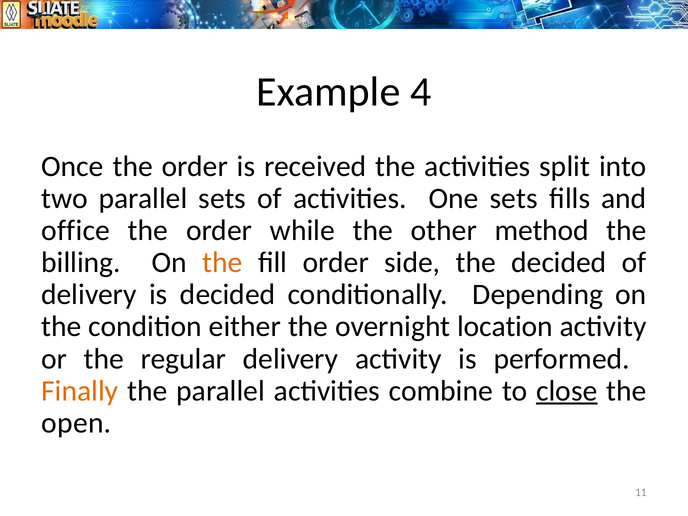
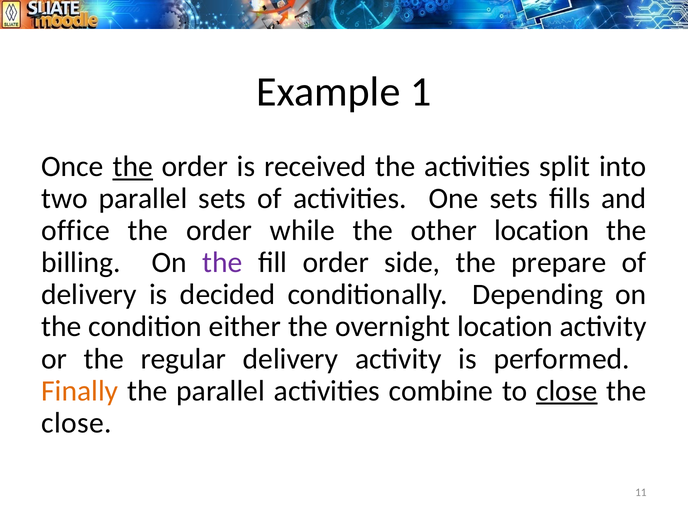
4: 4 -> 1
the at (133, 167) underline: none -> present
other method: method -> location
the at (222, 263) colour: orange -> purple
the decided: decided -> prepare
open at (76, 423): open -> close
